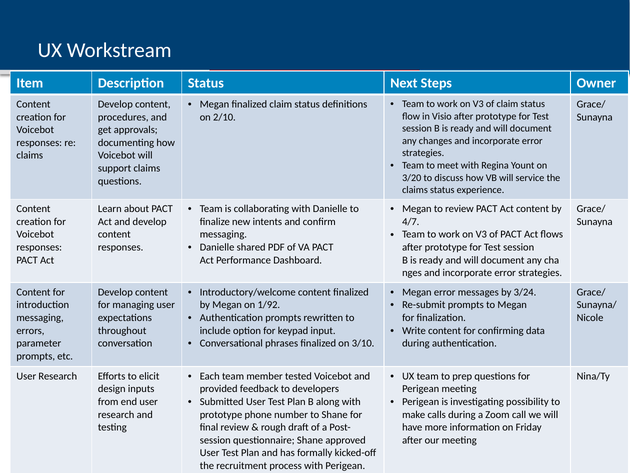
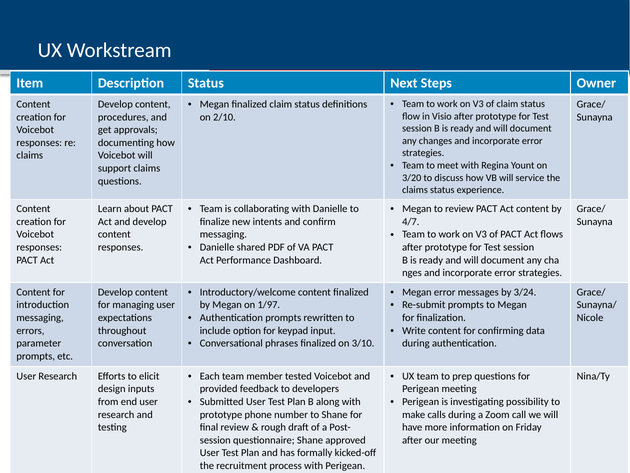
1/92: 1/92 -> 1/97
